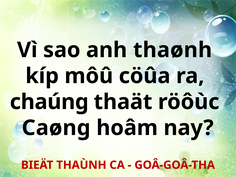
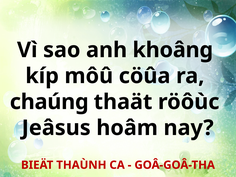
thaønh: thaønh -> khoâng
Caøng: Caøng -> Jeâsus
